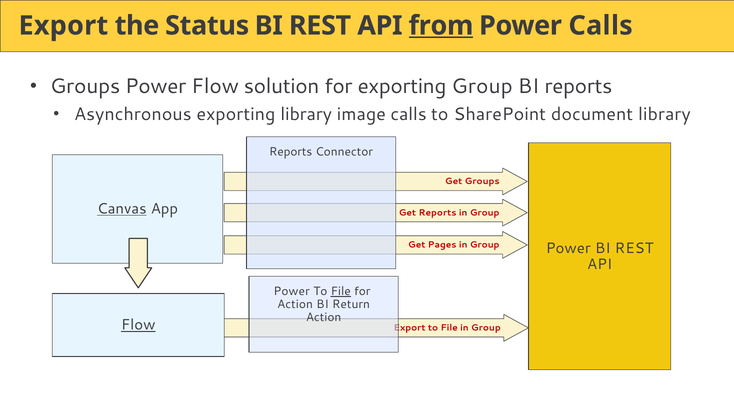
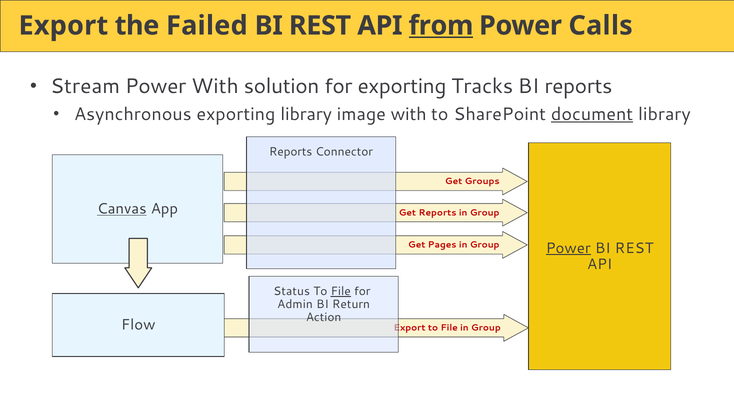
Status: Status -> Failed
Groups at (85, 87): Groups -> Stream
Power Flow: Flow -> With
exporting Group: Group -> Tracks
image calls: calls -> with
document underline: none -> present
Power at (568, 248) underline: none -> present
Power at (292, 291): Power -> Status
Action at (295, 304): Action -> Admin
Flow at (138, 325) underline: present -> none
